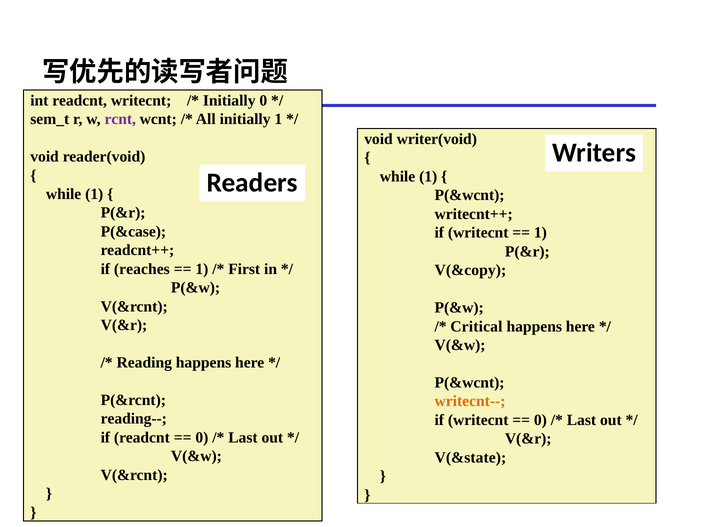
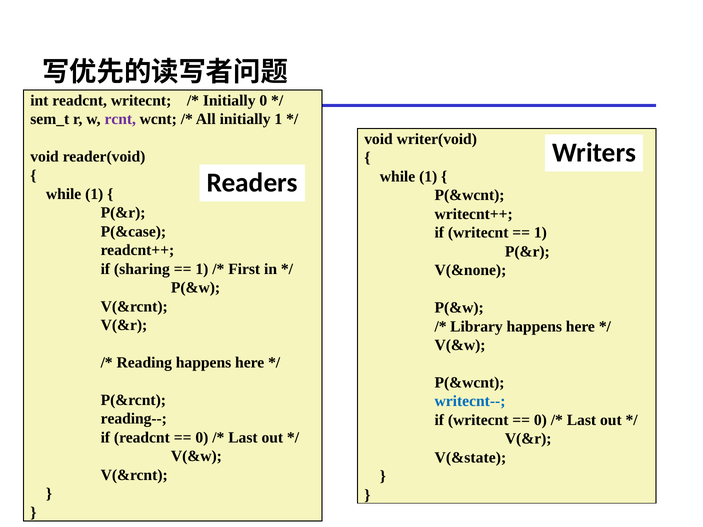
reaches: reaches -> sharing
V(&copy: V(&copy -> V(&none
Critical: Critical -> Library
writecnt-- colour: orange -> blue
